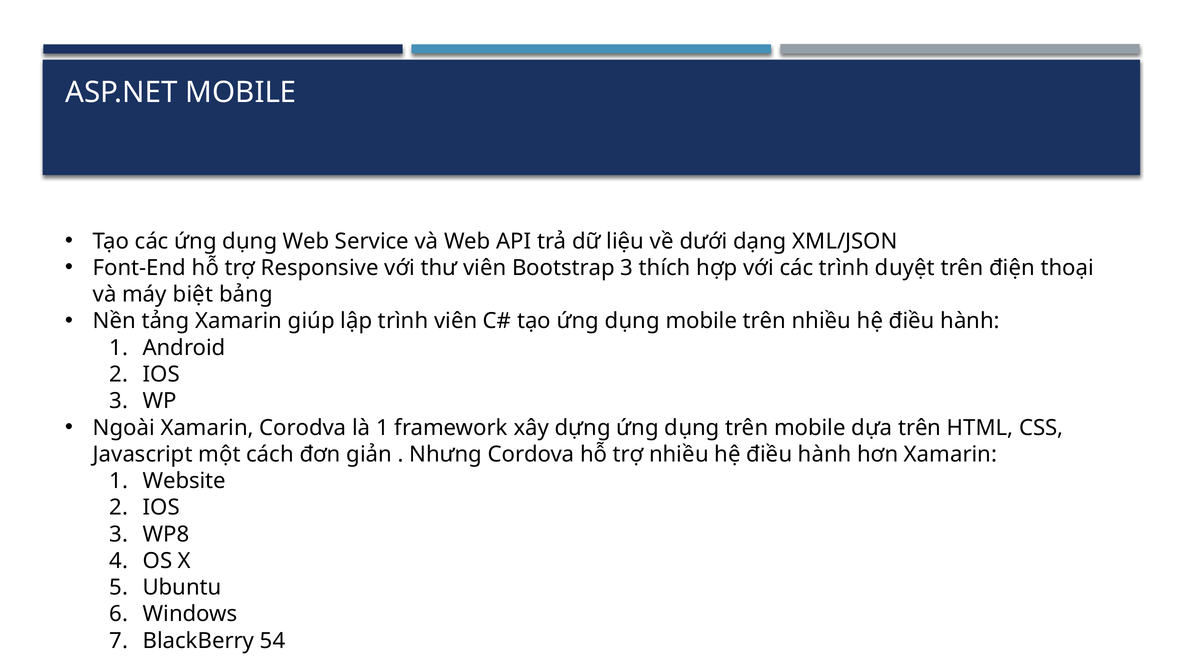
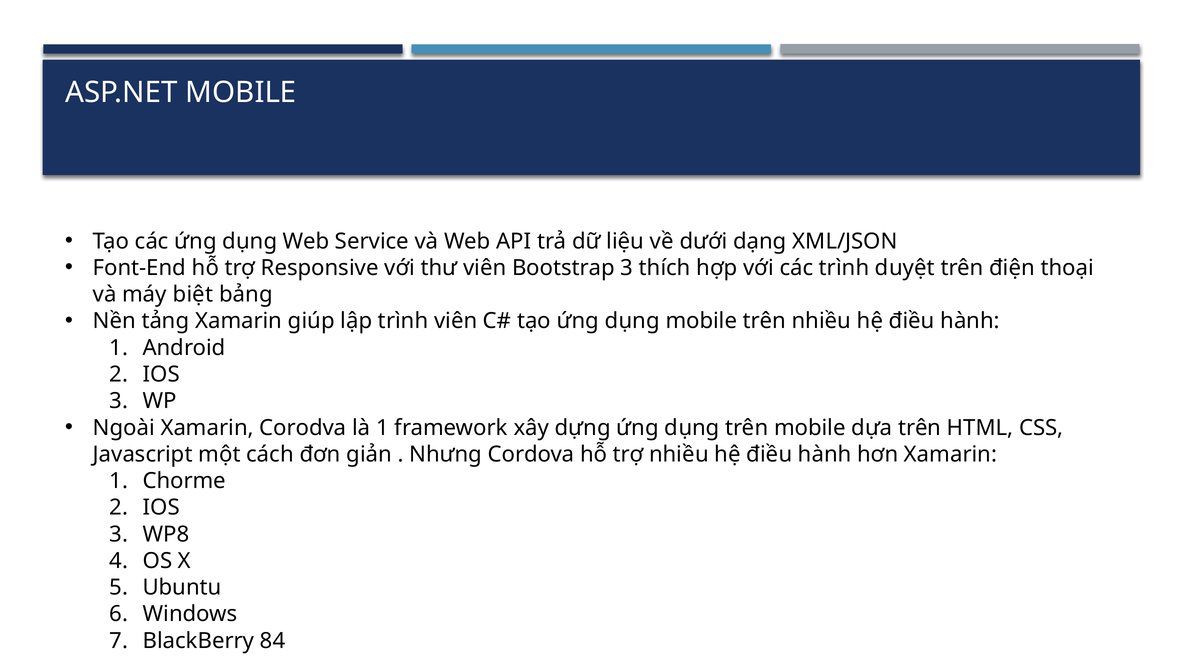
Website: Website -> Chorme
54: 54 -> 84
